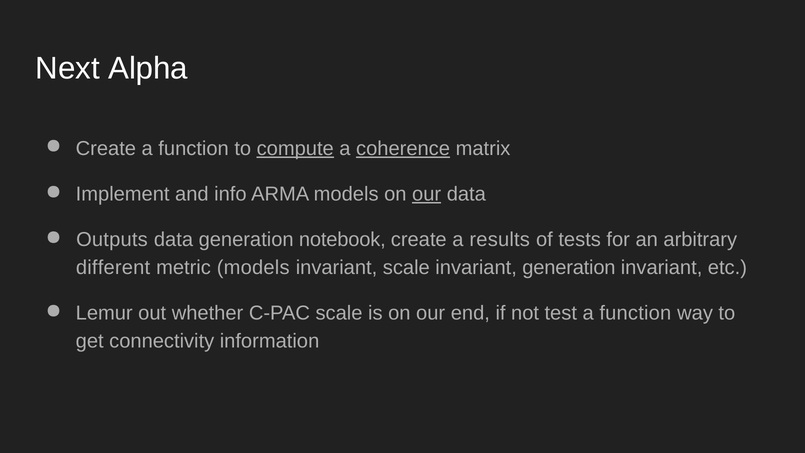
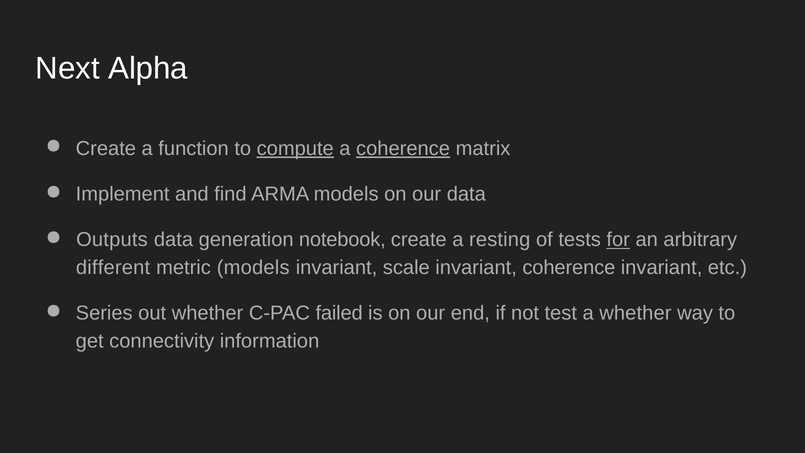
info: info -> find
our at (427, 194) underline: present -> none
results: results -> resting
for underline: none -> present
invariant generation: generation -> coherence
Lemur: Lemur -> Series
C-PAC scale: scale -> failed
function at (635, 313): function -> whether
